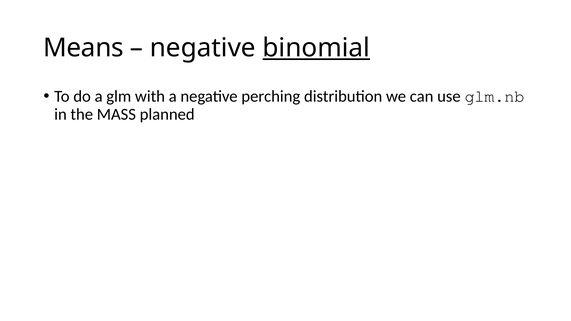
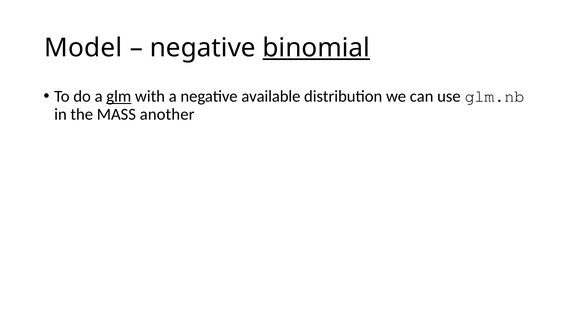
Means: Means -> Model
glm underline: none -> present
perching: perching -> available
planned: planned -> another
